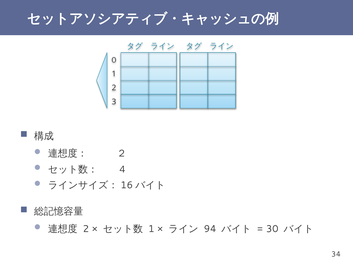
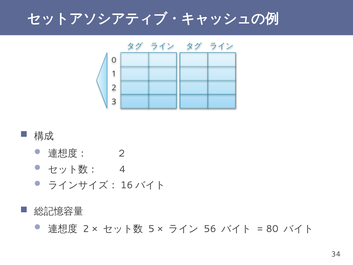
1 at (151, 229): 1 -> 5
94: 94 -> 56
30: 30 -> 80
